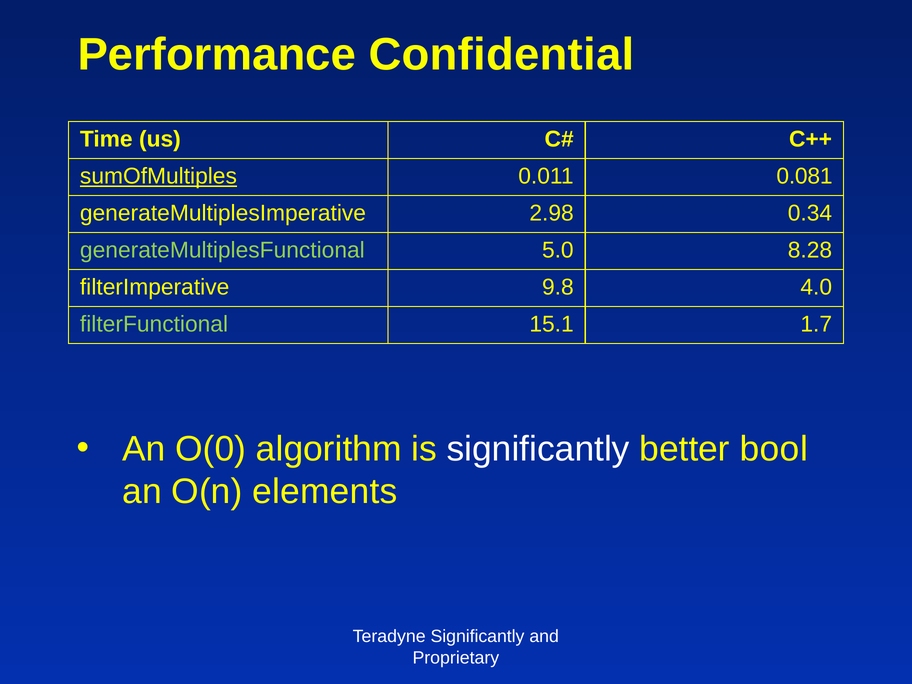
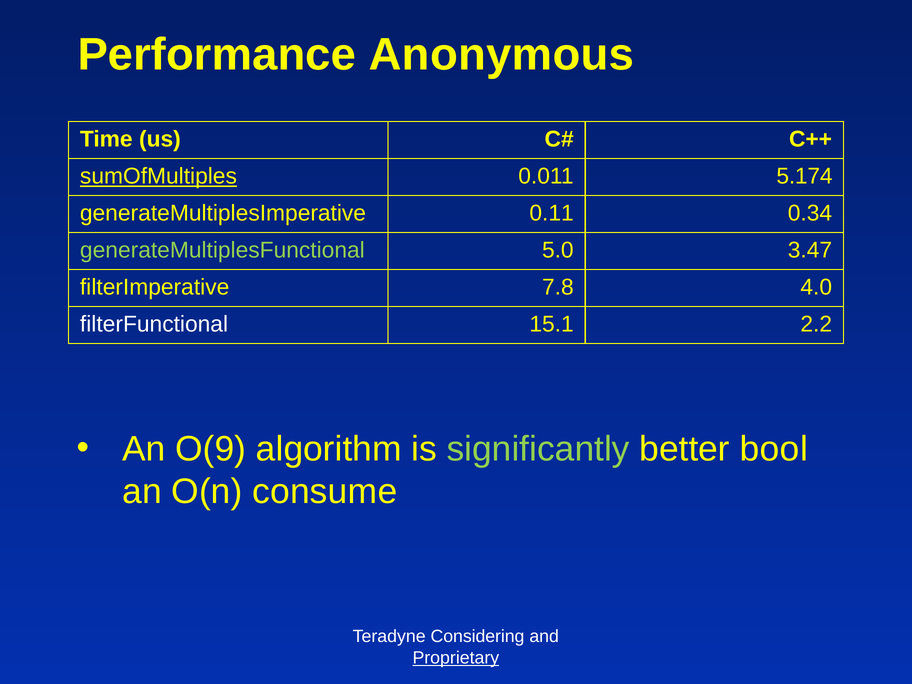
Confidential: Confidential -> Anonymous
0.081: 0.081 -> 5.174
2.98: 2.98 -> 0.11
8.28: 8.28 -> 3.47
9.8: 9.8 -> 7.8
filterFunctional colour: light green -> white
1.7: 1.7 -> 2.2
O(0: O(0 -> O(9
significantly at (538, 449) colour: white -> light green
elements: elements -> consume
Teradyne Significantly: Significantly -> Considering
Proprietary underline: none -> present
